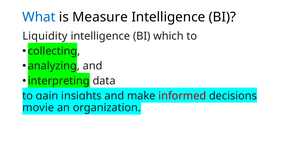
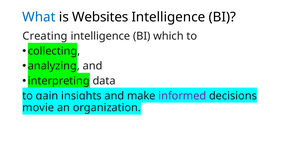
Measure: Measure -> Websites
Liquidity: Liquidity -> Creating
informed colour: red -> purple
